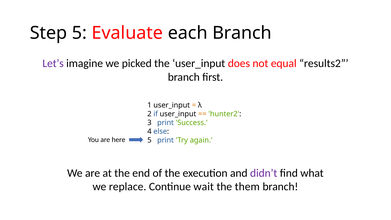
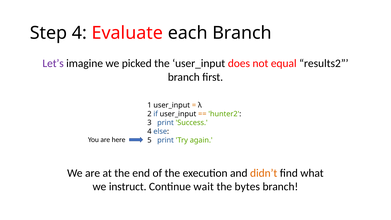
Step 5: 5 -> 4
didn’t colour: purple -> orange
replace: replace -> instruct
them: them -> bytes
